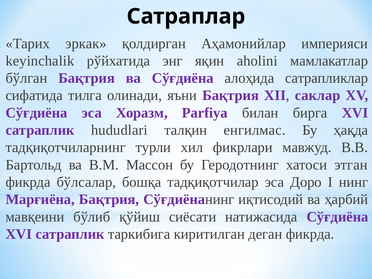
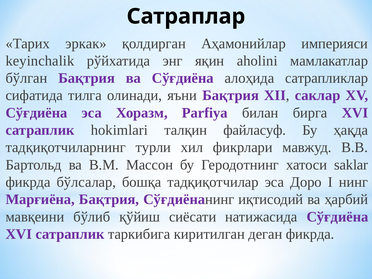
hududlari: hududlari -> hokimlari
енгилмас: енгилмас -> файласуф
этган: этган -> saklar
